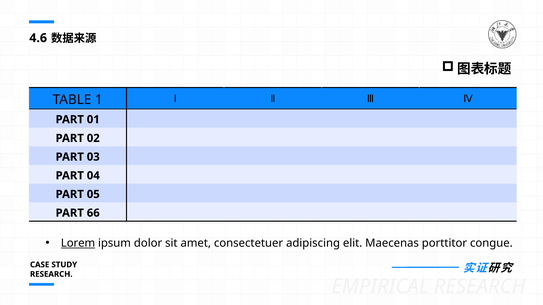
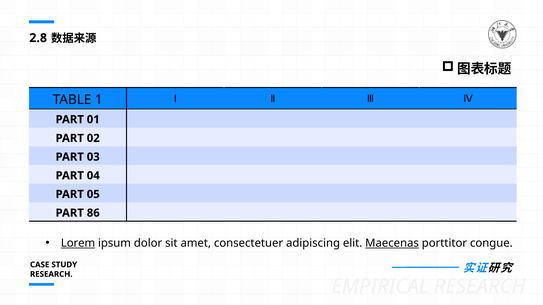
4.6: 4.6 -> 2.8
66: 66 -> 86
Maecenas underline: none -> present
